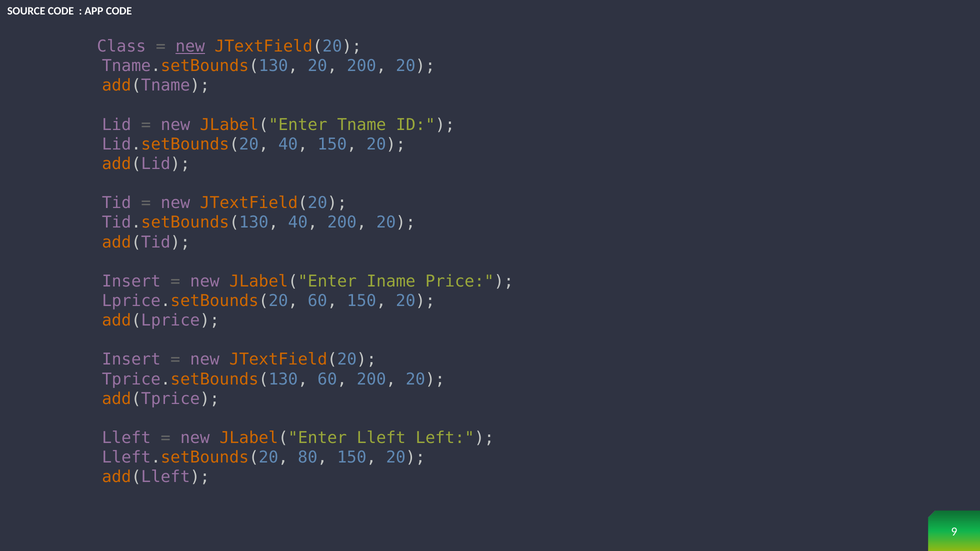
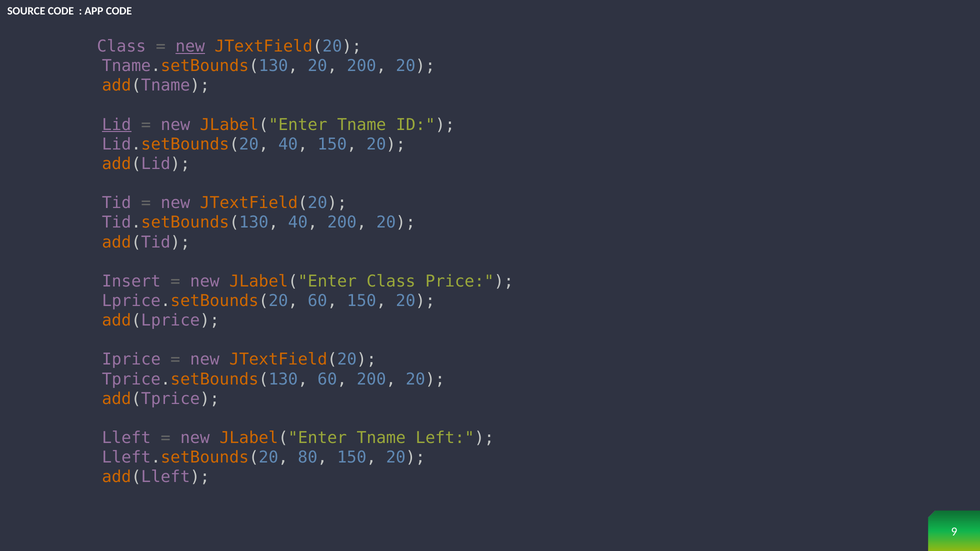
Lid underline: none -> present
JLabel("Enter Iname: Iname -> Class
Insert at (131, 360): Insert -> Iprice
Lleft at (381, 438): Lleft -> Tname
